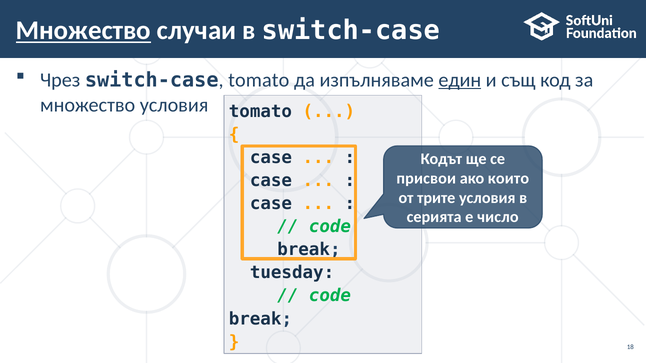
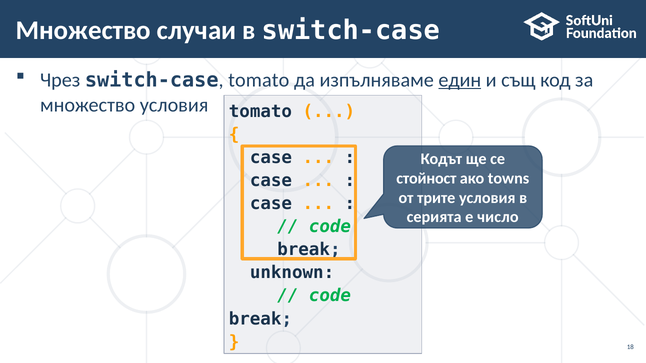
Множество at (83, 31) underline: present -> none
присвои: присвои -> стойност
които: които -> towns
tuesday: tuesday -> unknown
